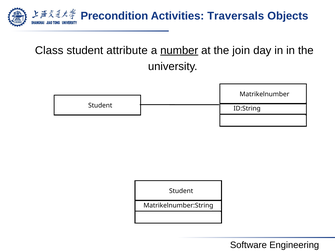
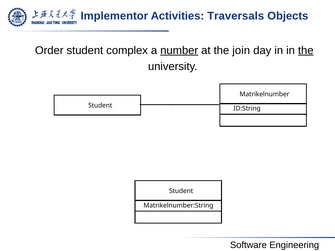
Precondition: Precondition -> Implementor
Class: Class -> Order
attribute: attribute -> complex
the at (306, 50) underline: none -> present
